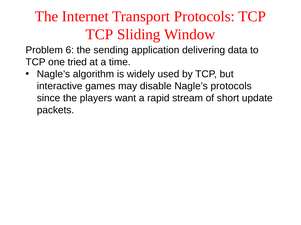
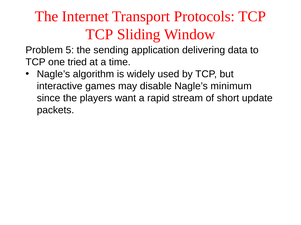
6: 6 -> 5
Nagle’s protocols: protocols -> minimum
